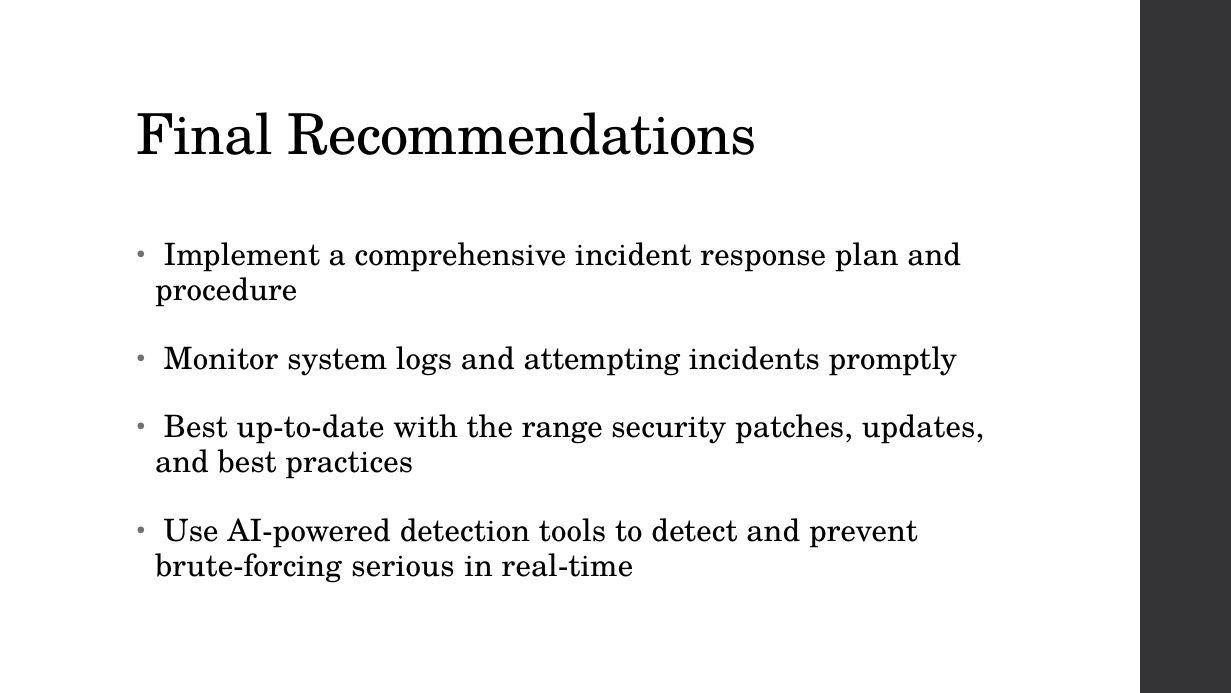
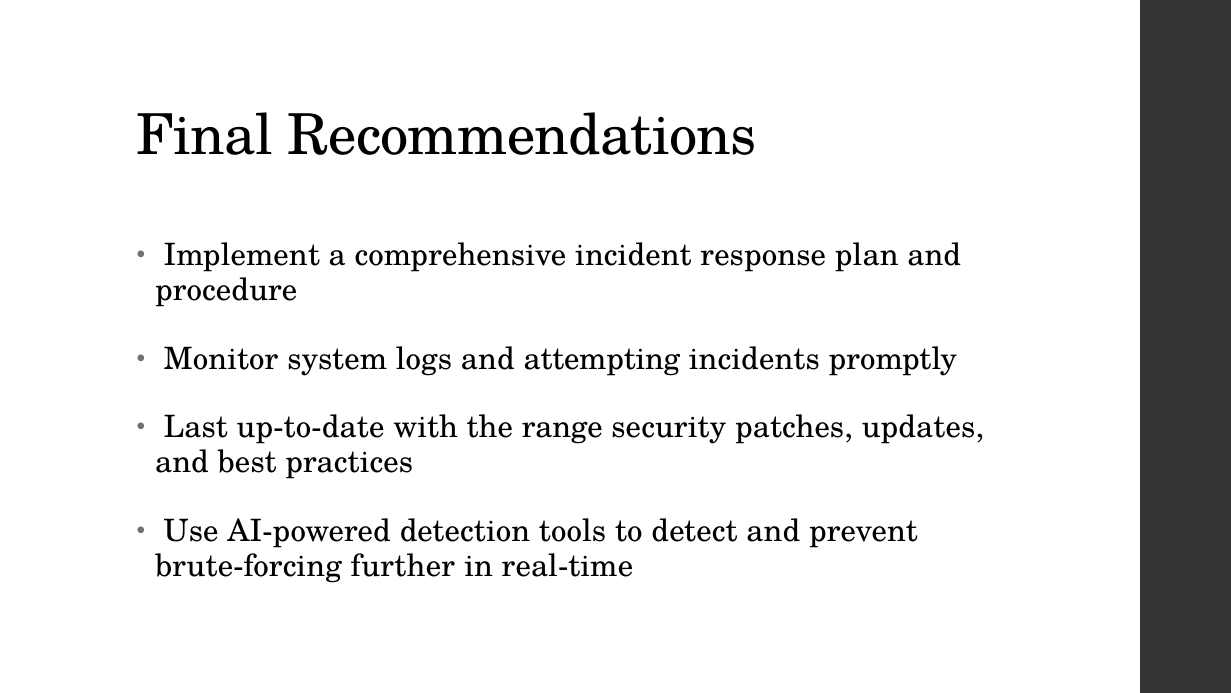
Best at (196, 427): Best -> Last
serious: serious -> further
